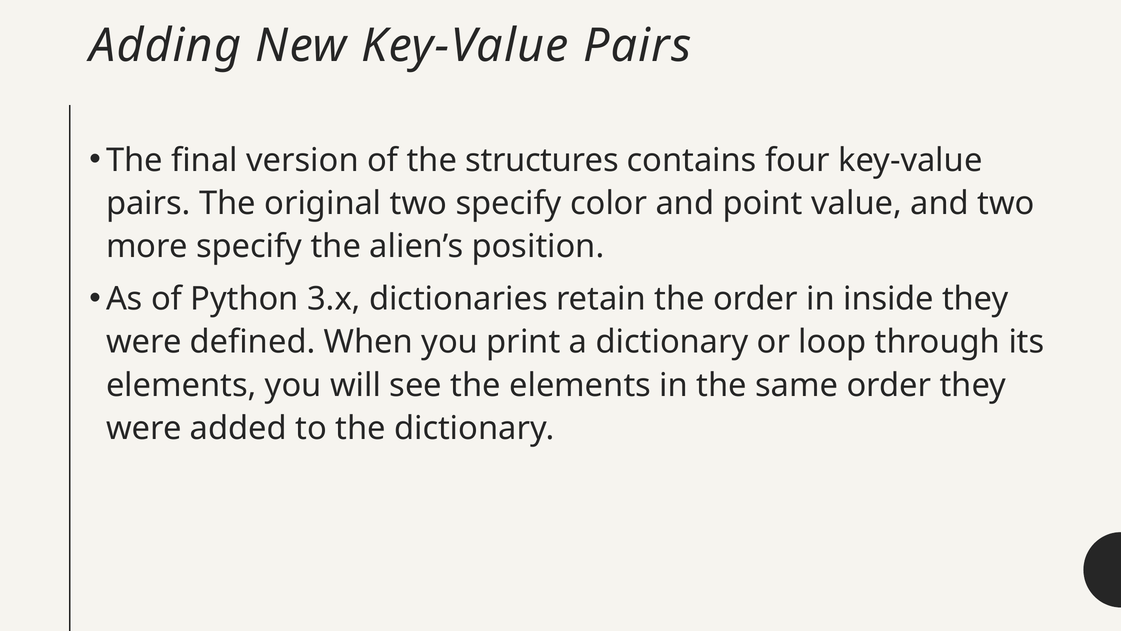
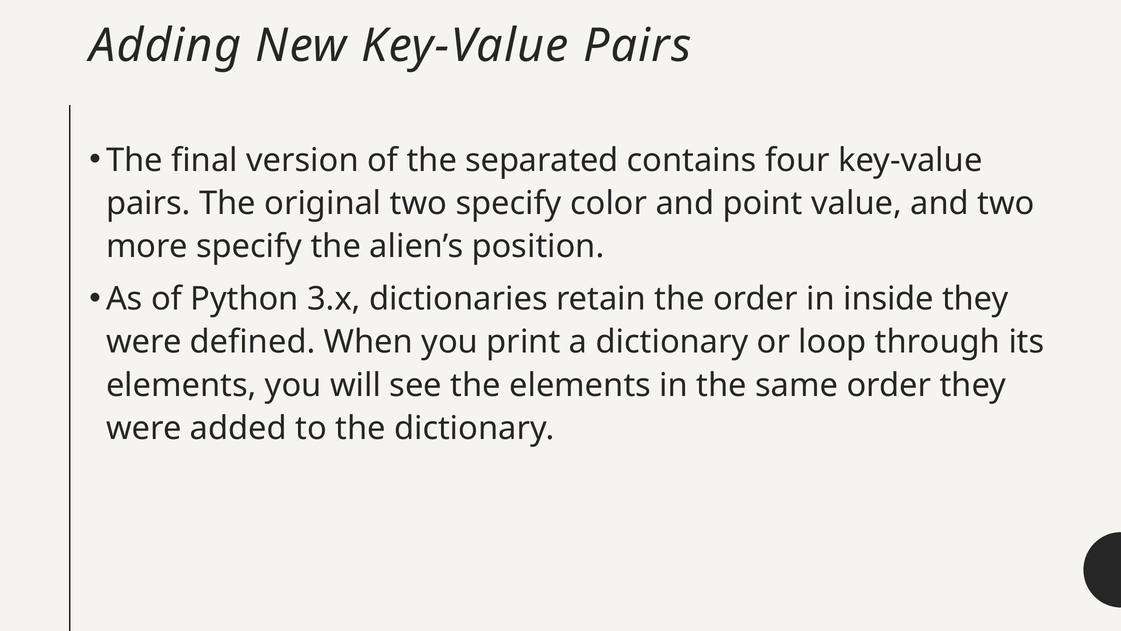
structures: structures -> separated
